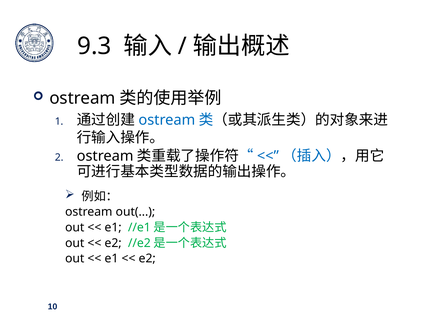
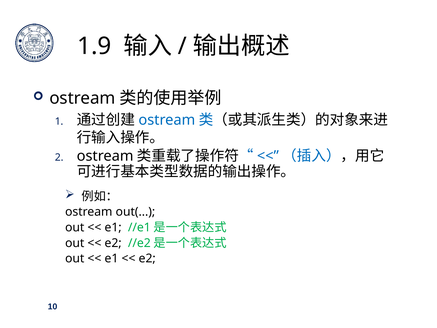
9.3: 9.3 -> 1.9
